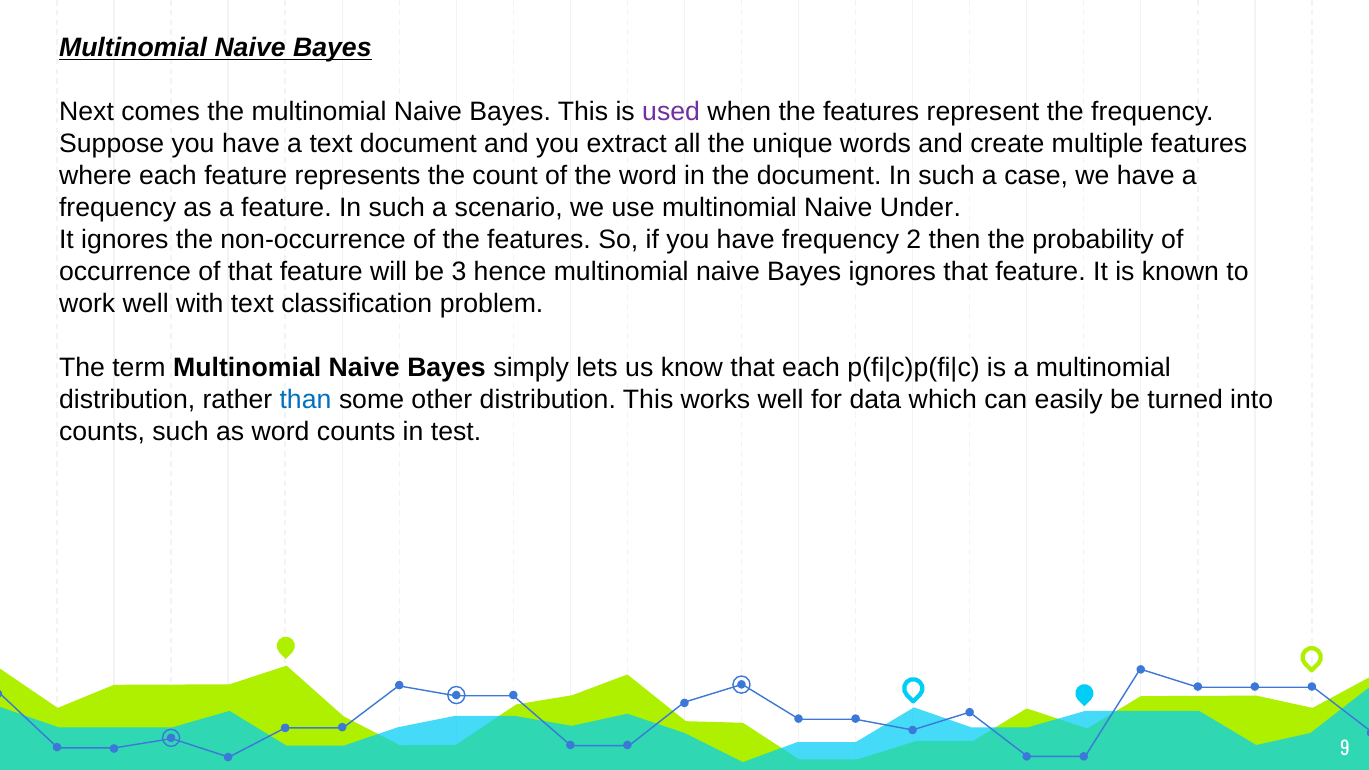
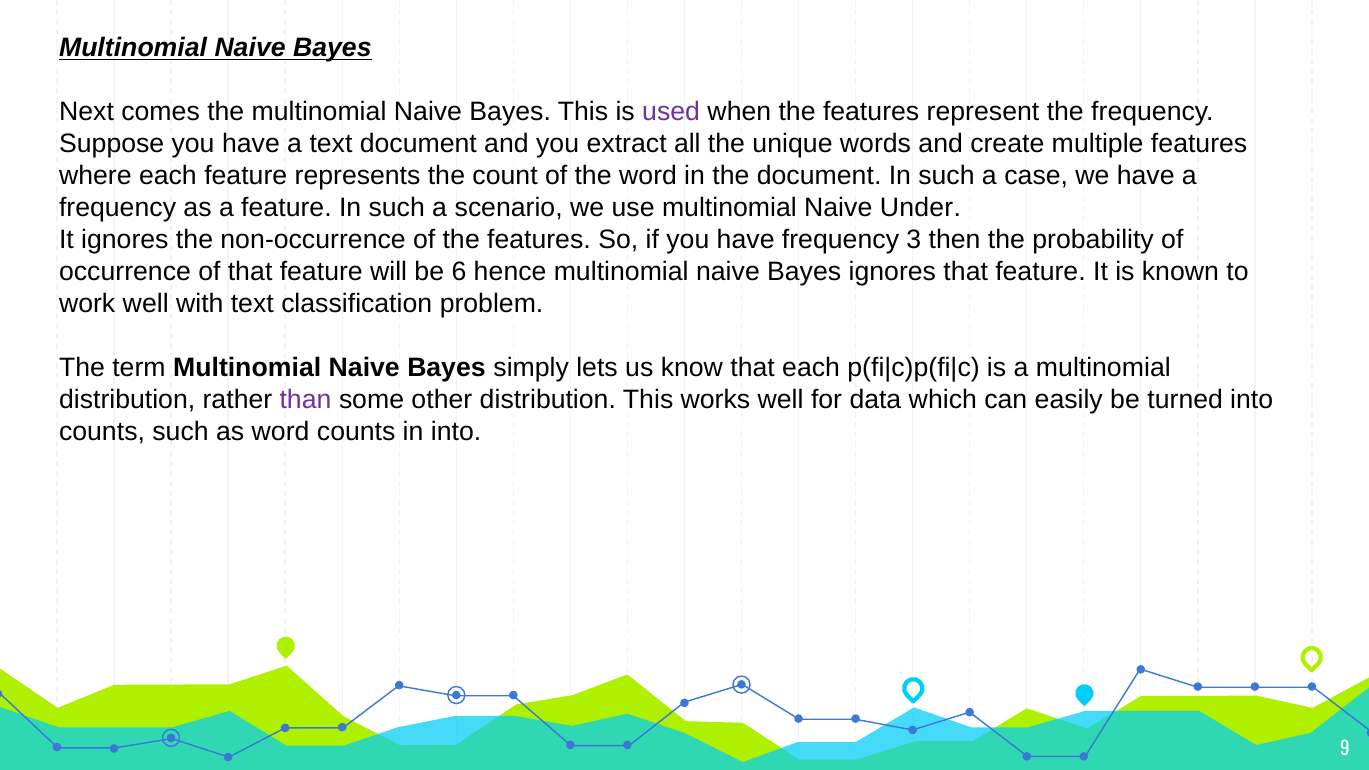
2: 2 -> 3
3: 3 -> 6
than colour: blue -> purple
in test: test -> into
